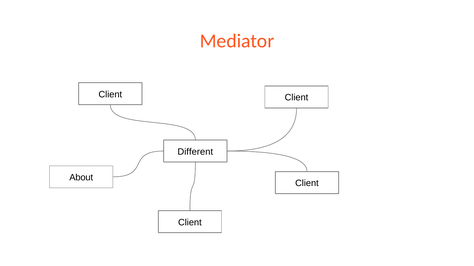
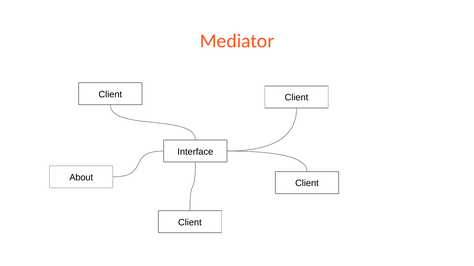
Different: Different -> Interface
